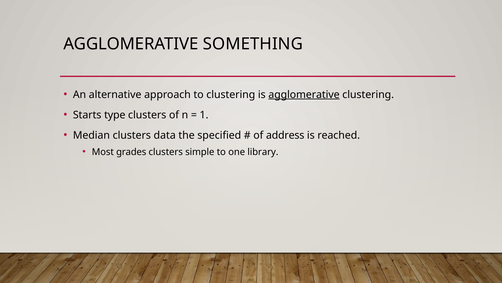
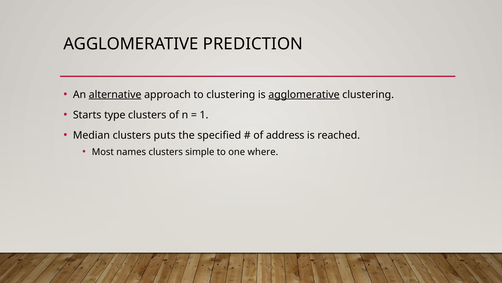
SOMETHING: SOMETHING -> PREDICTION
alternative underline: none -> present
data: data -> puts
grades: grades -> names
library: library -> where
